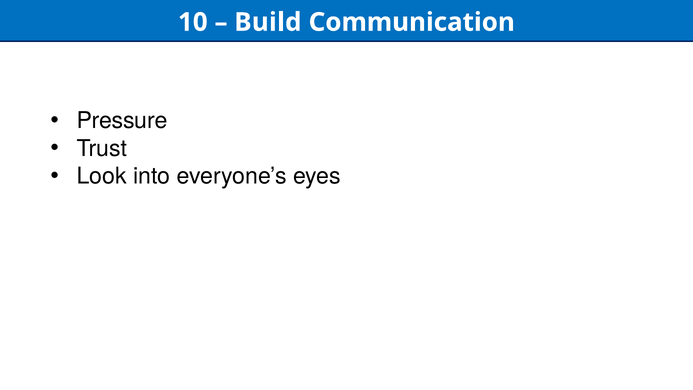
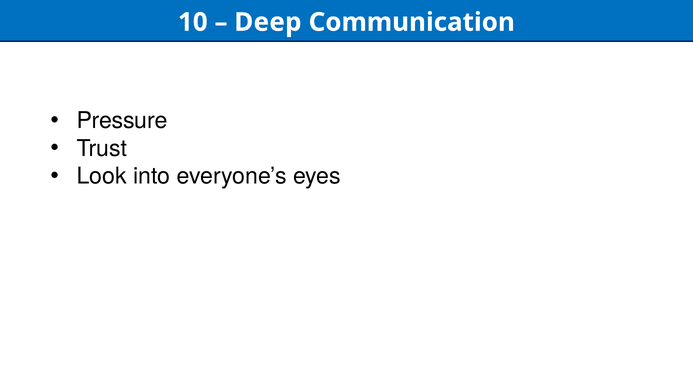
Build: Build -> Deep
